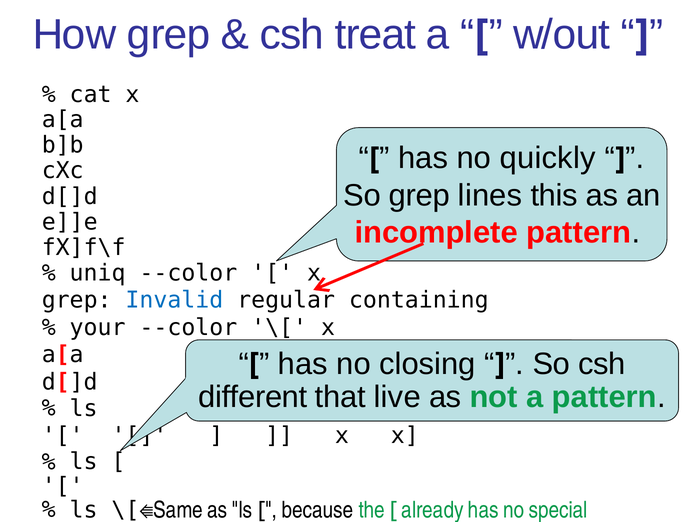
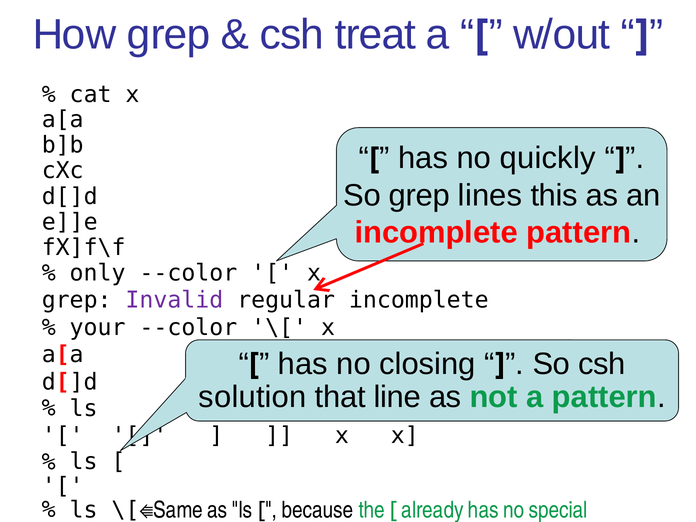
uniq: uniq -> only
Invalid colour: blue -> purple
regular containing: containing -> incomplete
different: different -> solution
live: live -> line
